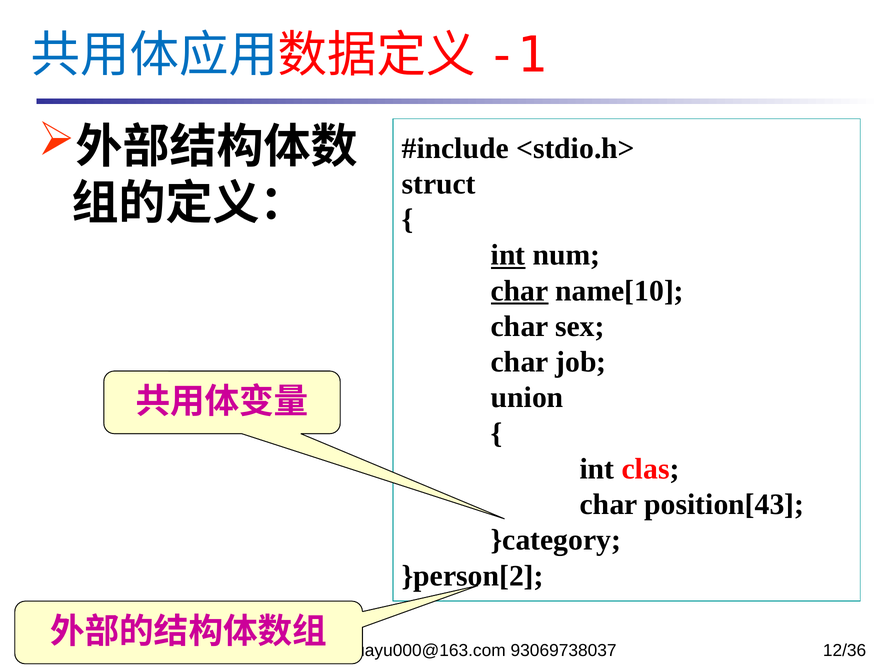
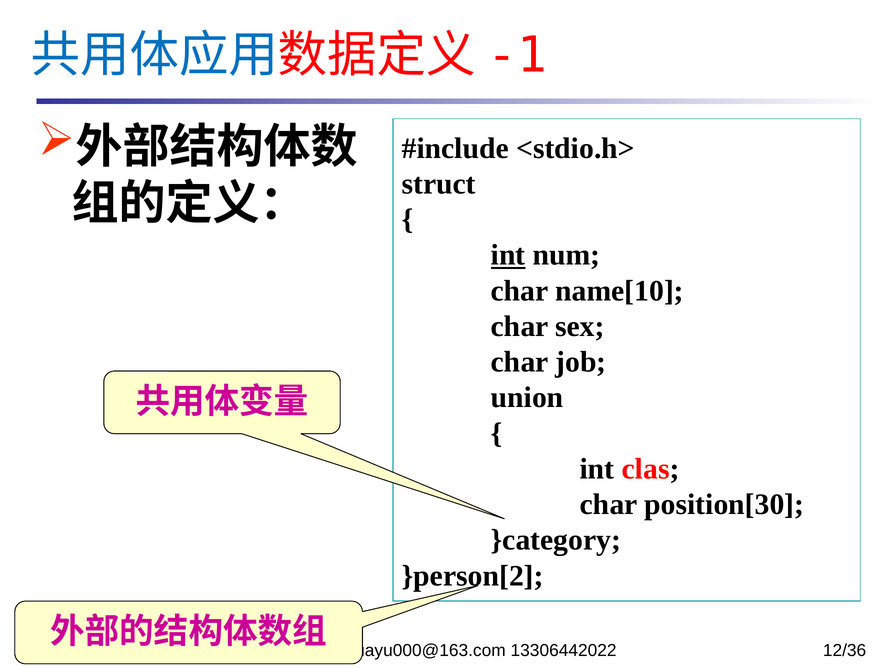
char at (520, 291) underline: present -> none
position[43: position[43 -> position[30
93069738037: 93069738037 -> 13306442022
